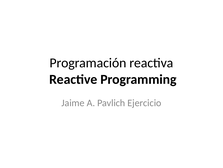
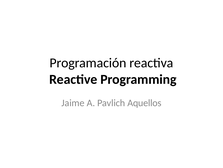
Ejercicio: Ejercicio -> Aquellos
